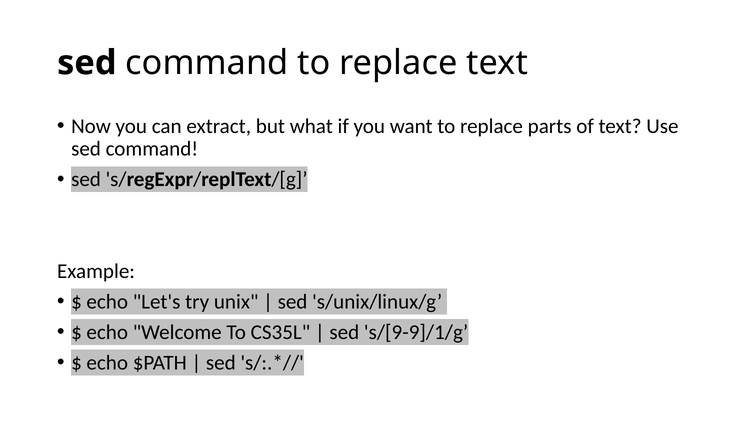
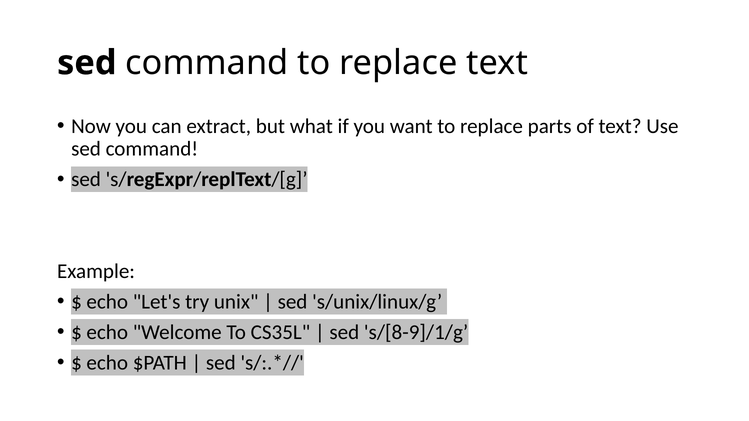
s/[9-9]/1/g: s/[9-9]/1/g -> s/[8-9]/1/g
